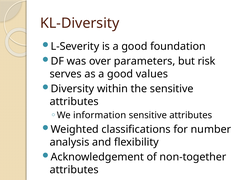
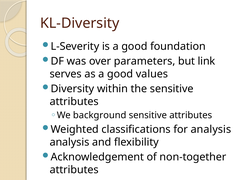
risk: risk -> link
information: information -> background
for number: number -> analysis
